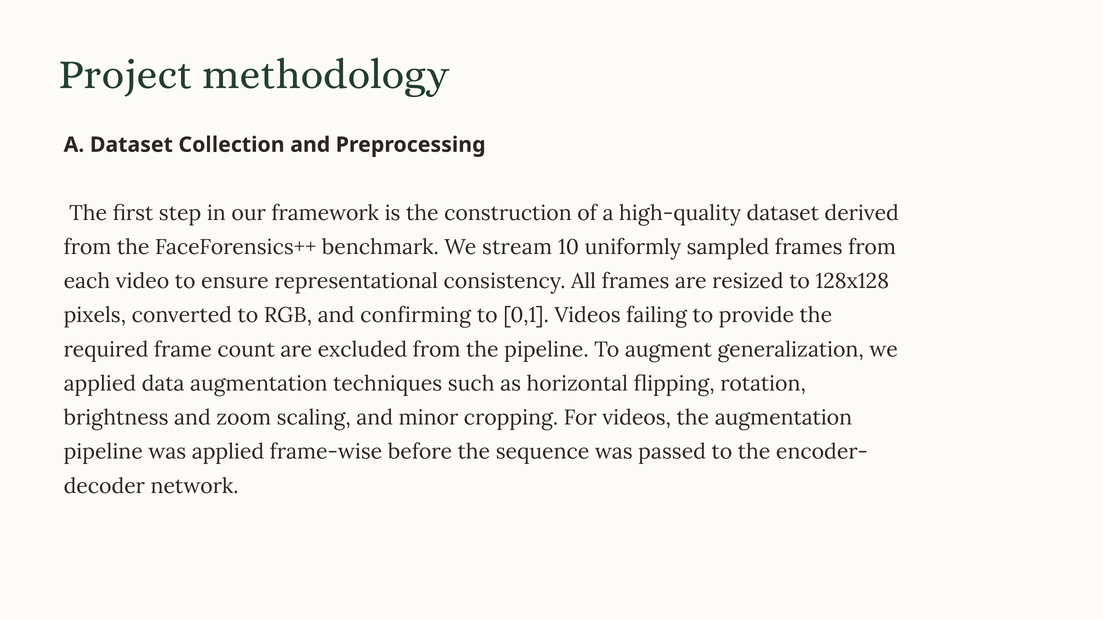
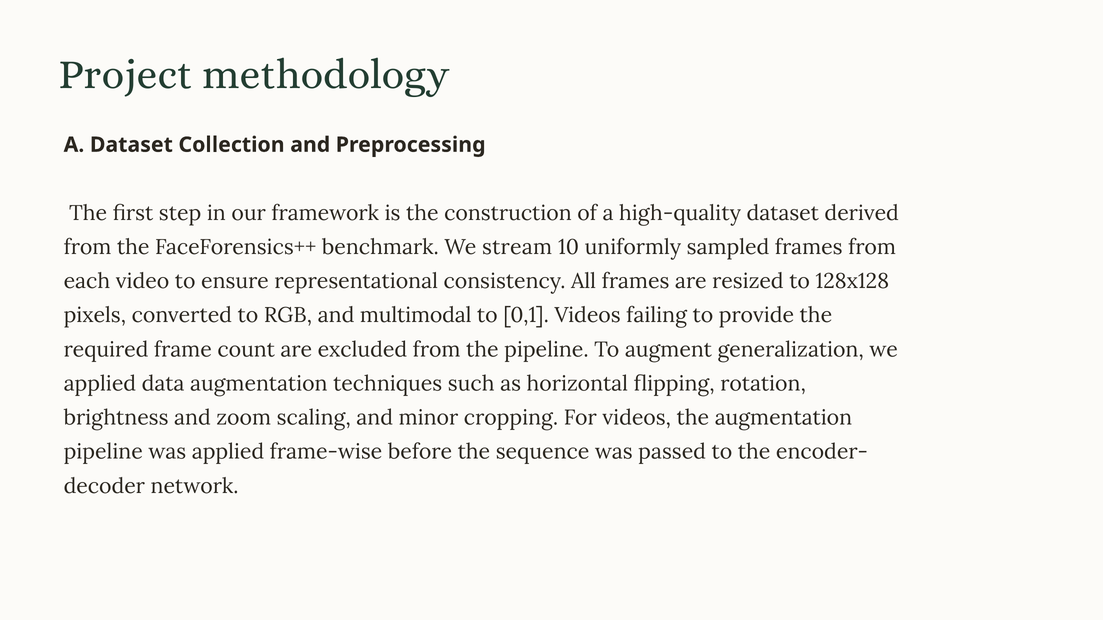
confirming: confirming -> multimodal
